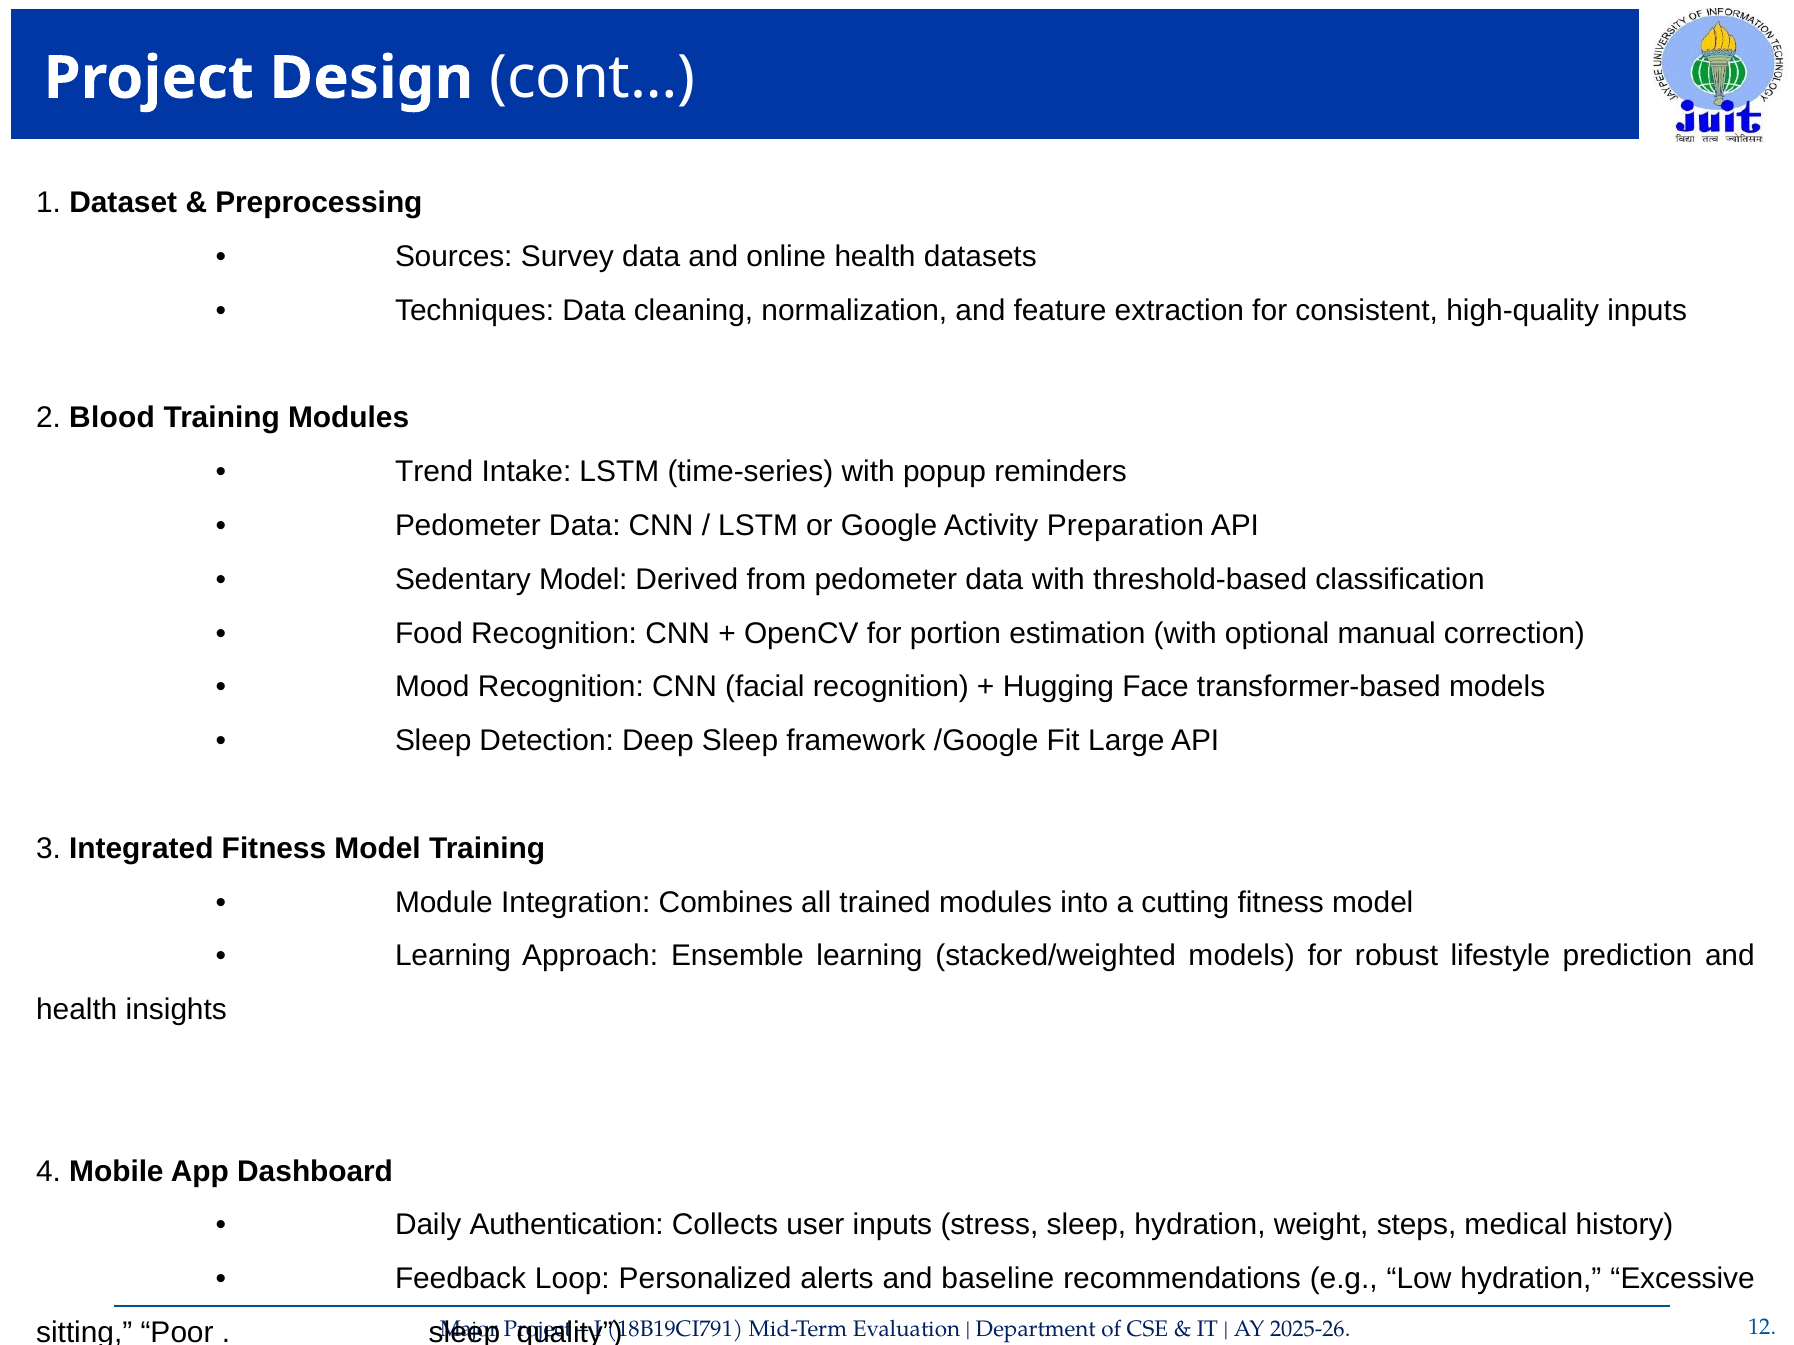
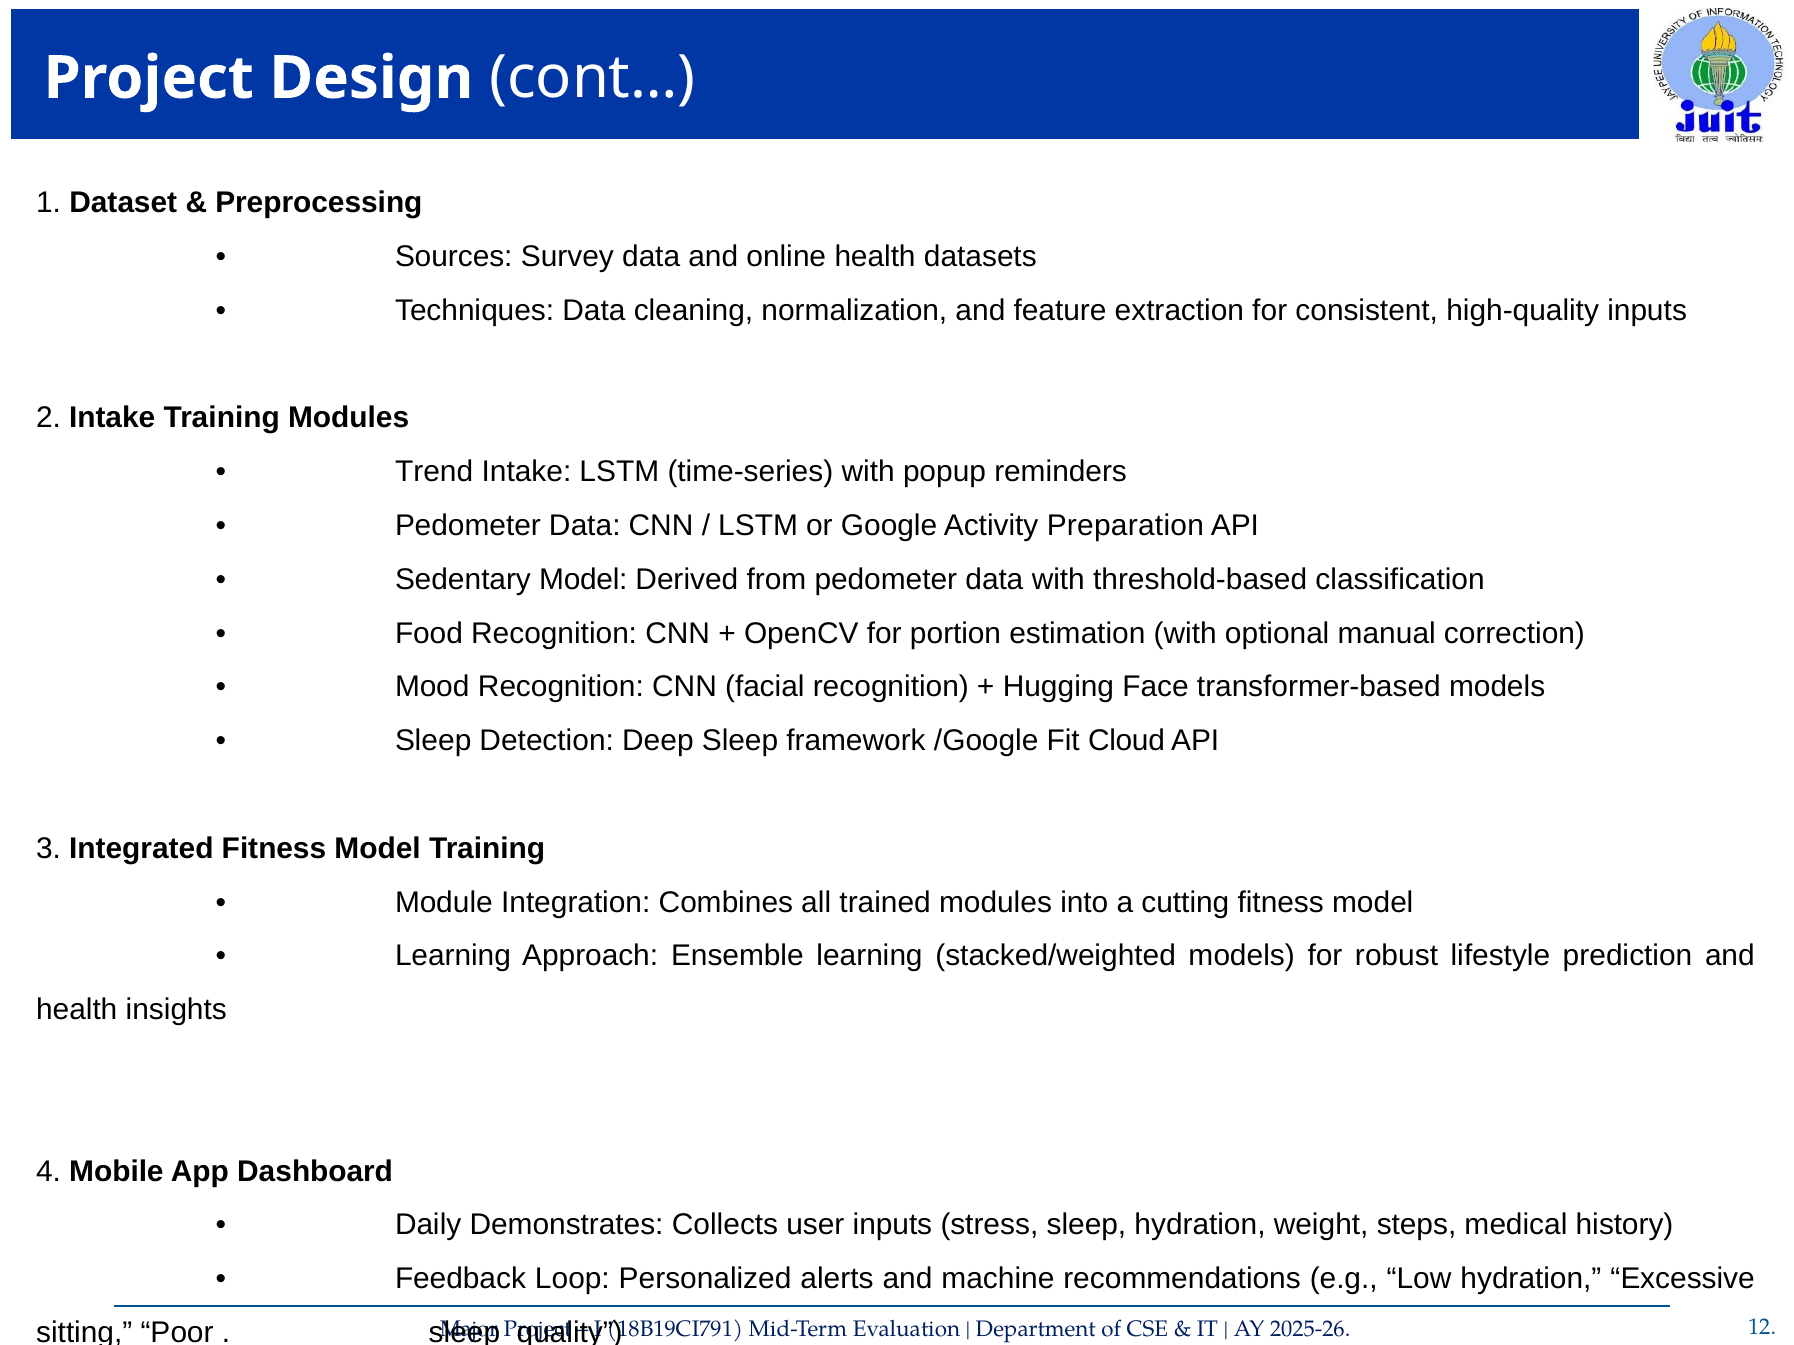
2 Blood: Blood -> Intake
Large: Large -> Cloud
Authentication: Authentication -> Demonstrates
baseline: baseline -> machine
